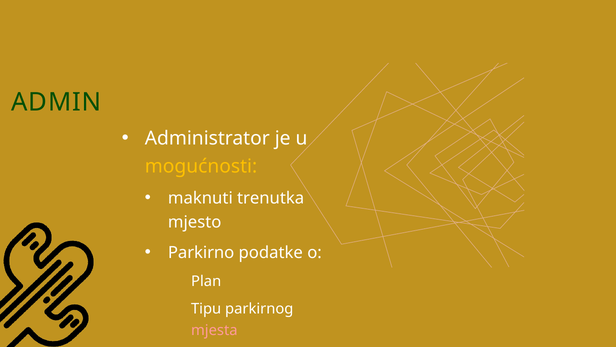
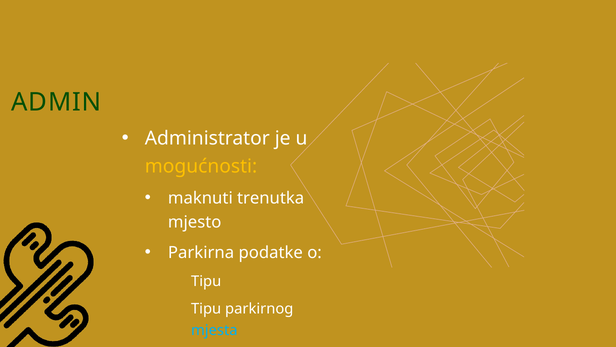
Parkirno: Parkirno -> Parkirna
Plan at (206, 281): Plan -> Tipu
mjesta colour: pink -> light blue
